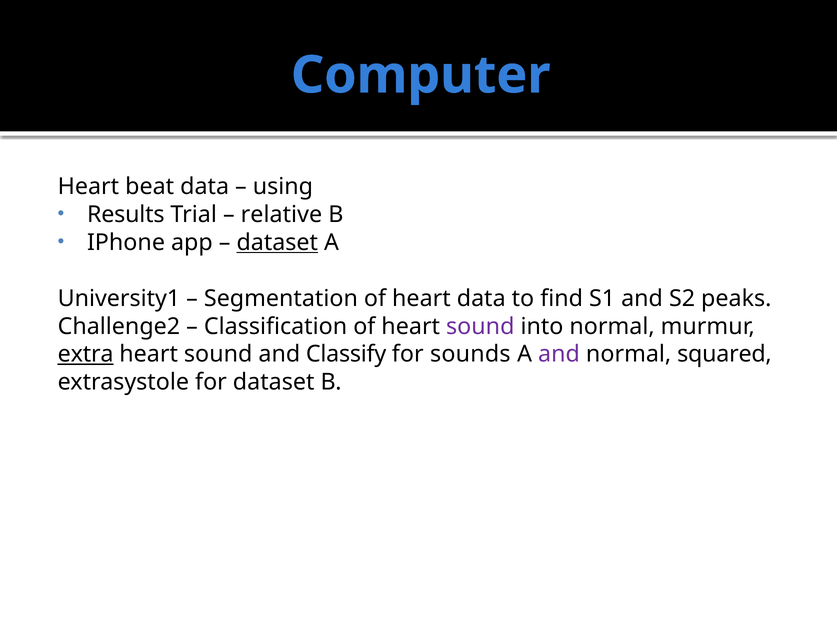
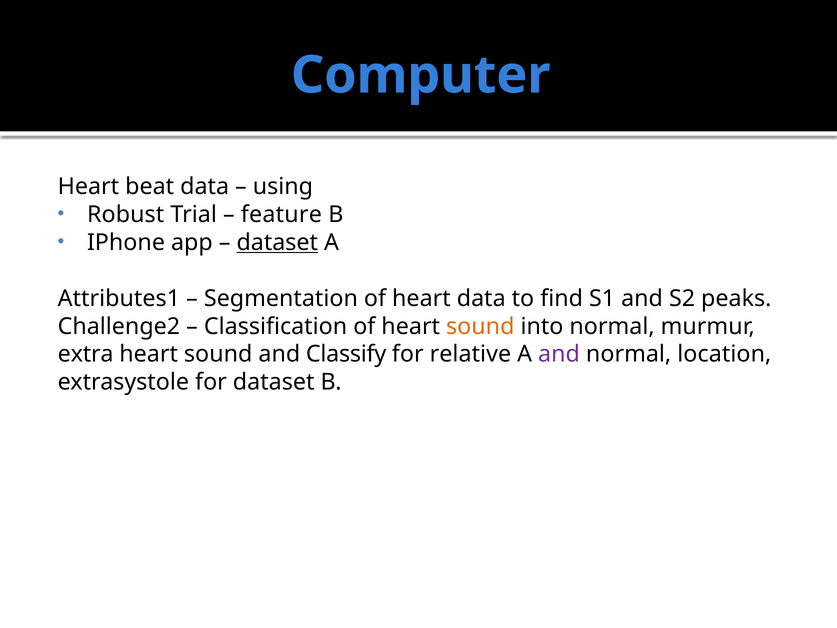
Results: Results -> Robust
relative: relative -> feature
University1: University1 -> Attributes1
sound at (480, 326) colour: purple -> orange
extra underline: present -> none
sounds: sounds -> relative
squared: squared -> location
